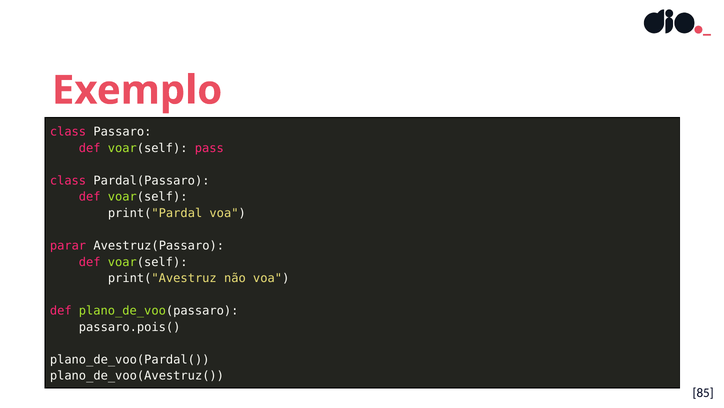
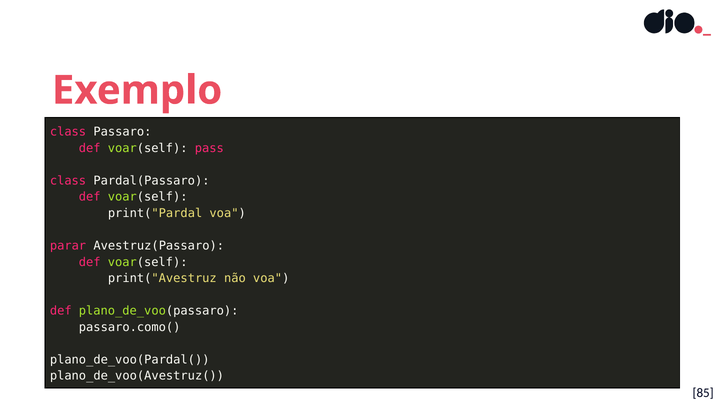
passaro.pois(: passaro.pois( -> passaro.como(
